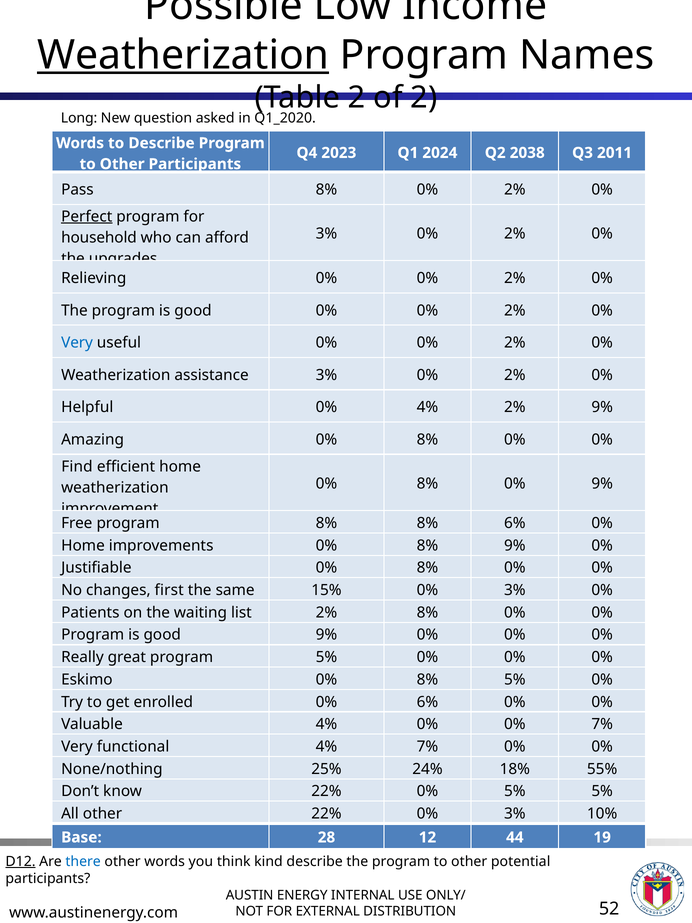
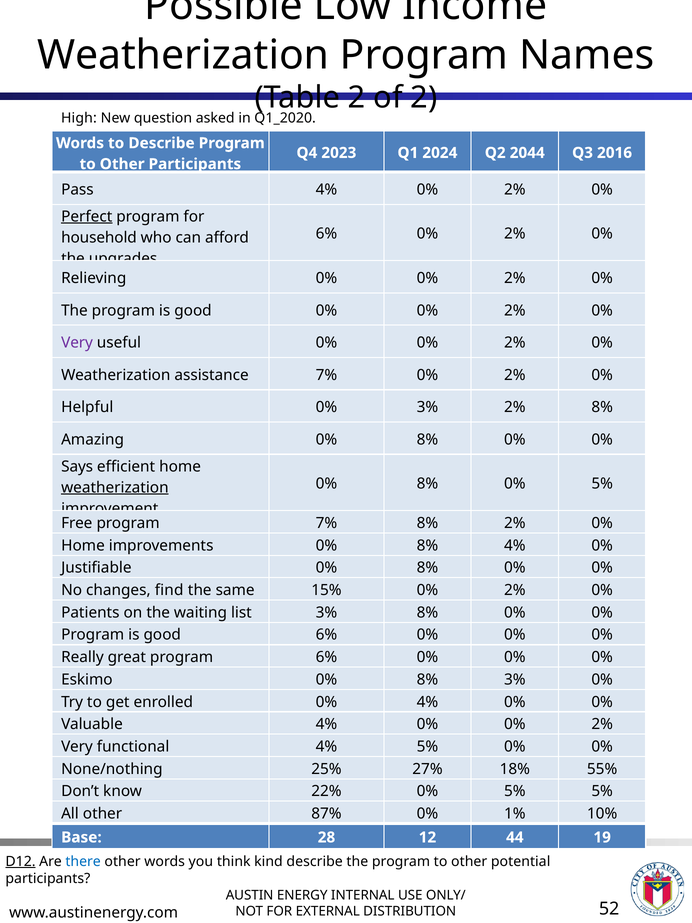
Weatherization at (183, 55) underline: present -> none
Long: Long -> High
2038: 2038 -> 2044
2011: 2011 -> 2016
Pass 8%: 8% -> 4%
3% at (326, 234): 3% -> 6%
Very at (77, 343) colour: blue -> purple
assistance 3%: 3% -> 7%
0% 4%: 4% -> 3%
2% 9%: 9% -> 8%
Find: Find -> Says
8% 0% 9%: 9% -> 5%
weatherization at (115, 487) underline: none -> present
program 8%: 8% -> 7%
8% 6%: 6% -> 2%
8% 9%: 9% -> 4%
first: first -> find
15% 0% 3%: 3% -> 2%
list 2%: 2% -> 3%
good 9%: 9% -> 6%
program 5%: 5% -> 6%
8% 5%: 5% -> 3%
0% 6%: 6% -> 4%
4% 0% 0% 7%: 7% -> 2%
4% 7%: 7% -> 5%
24%: 24% -> 27%
other 22%: 22% -> 87%
3% at (515, 813): 3% -> 1%
